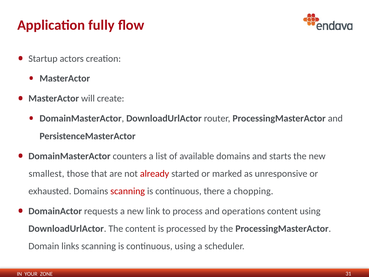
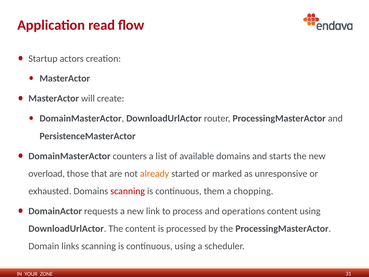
fully: fully -> read
smallest: smallest -> overload
already colour: red -> orange
there: there -> them
